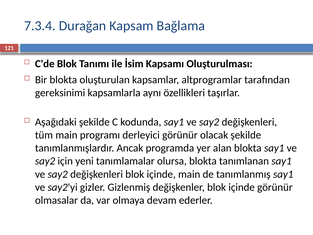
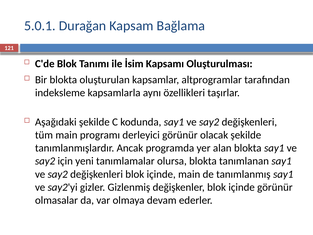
7.3.4: 7.3.4 -> 5.0.1
gereksinimi: gereksinimi -> indeksleme
